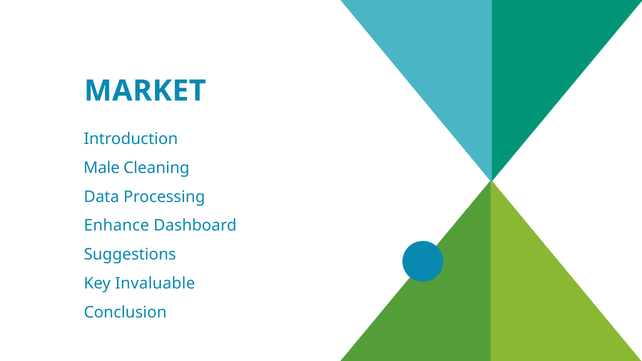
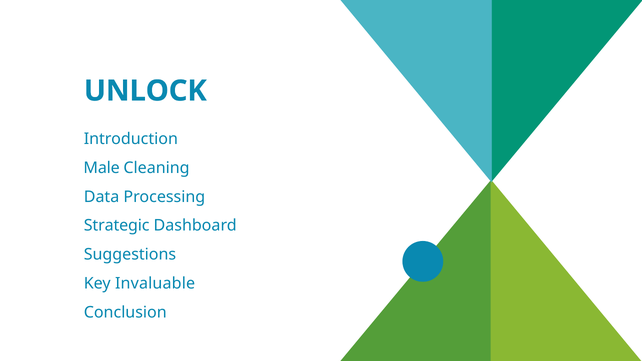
MARKET: MARKET -> UNLOCK
Enhance: Enhance -> Strategic
